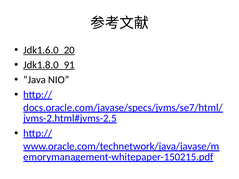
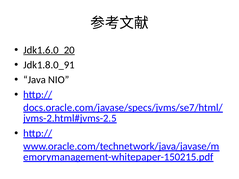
Jdk1.8.0_91 underline: present -> none
